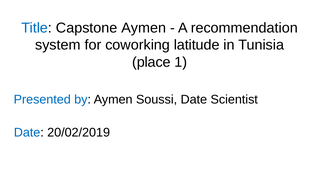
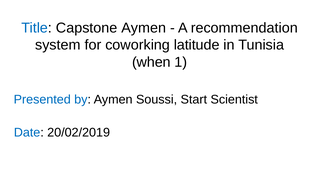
place: place -> when
Soussi Date: Date -> Start
